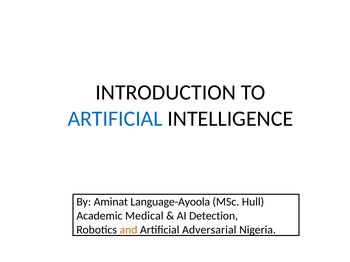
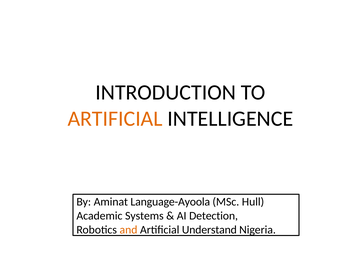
ARTIFICIAL at (115, 119) colour: blue -> orange
Medical: Medical -> Systems
Adversarial: Adversarial -> Understand
